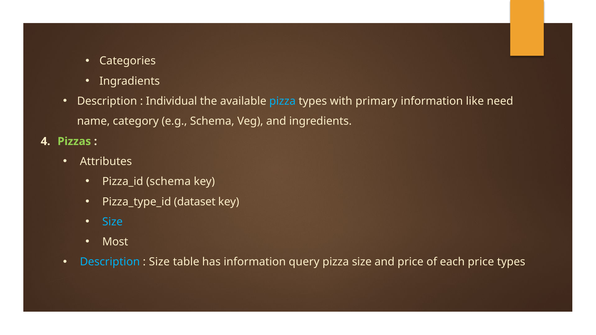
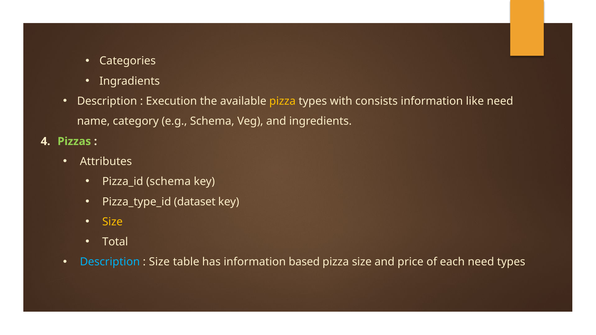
Individual: Individual -> Execution
pizza at (283, 101) colour: light blue -> yellow
primary: primary -> consists
Size at (112, 222) colour: light blue -> yellow
Most: Most -> Total
query: query -> based
each price: price -> need
